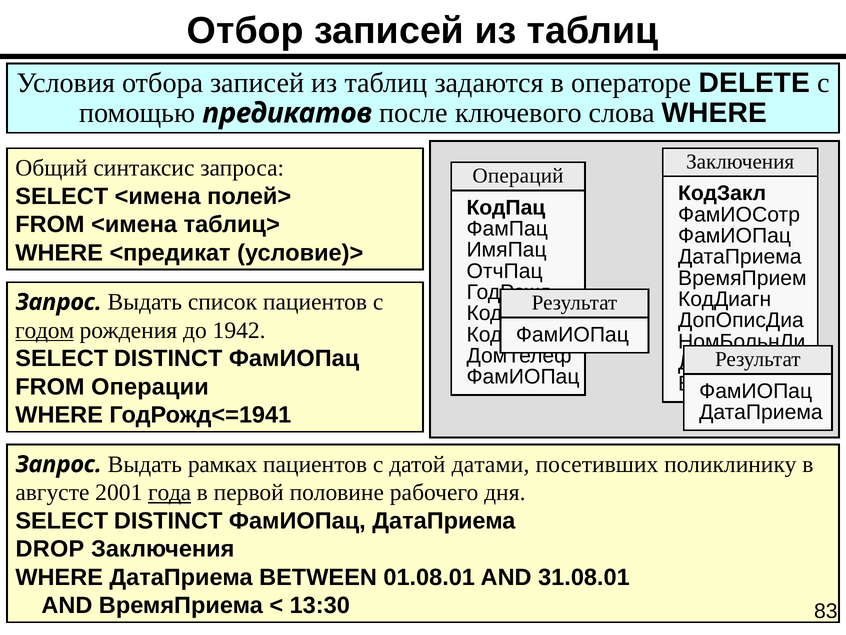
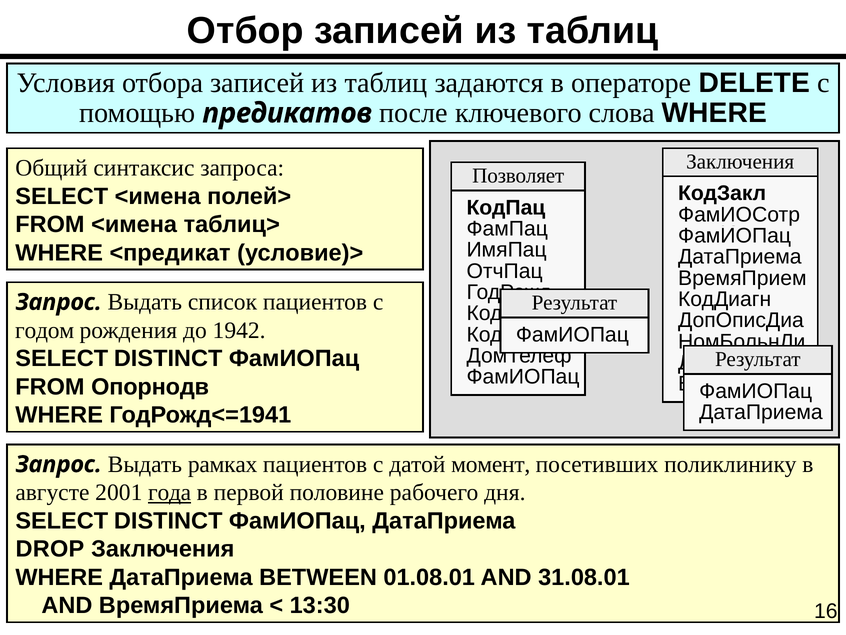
Операций: Операций -> Позволяет
годом underline: present -> none
Операции: Операции -> Опорнодв
датами: датами -> момент
83: 83 -> 16
